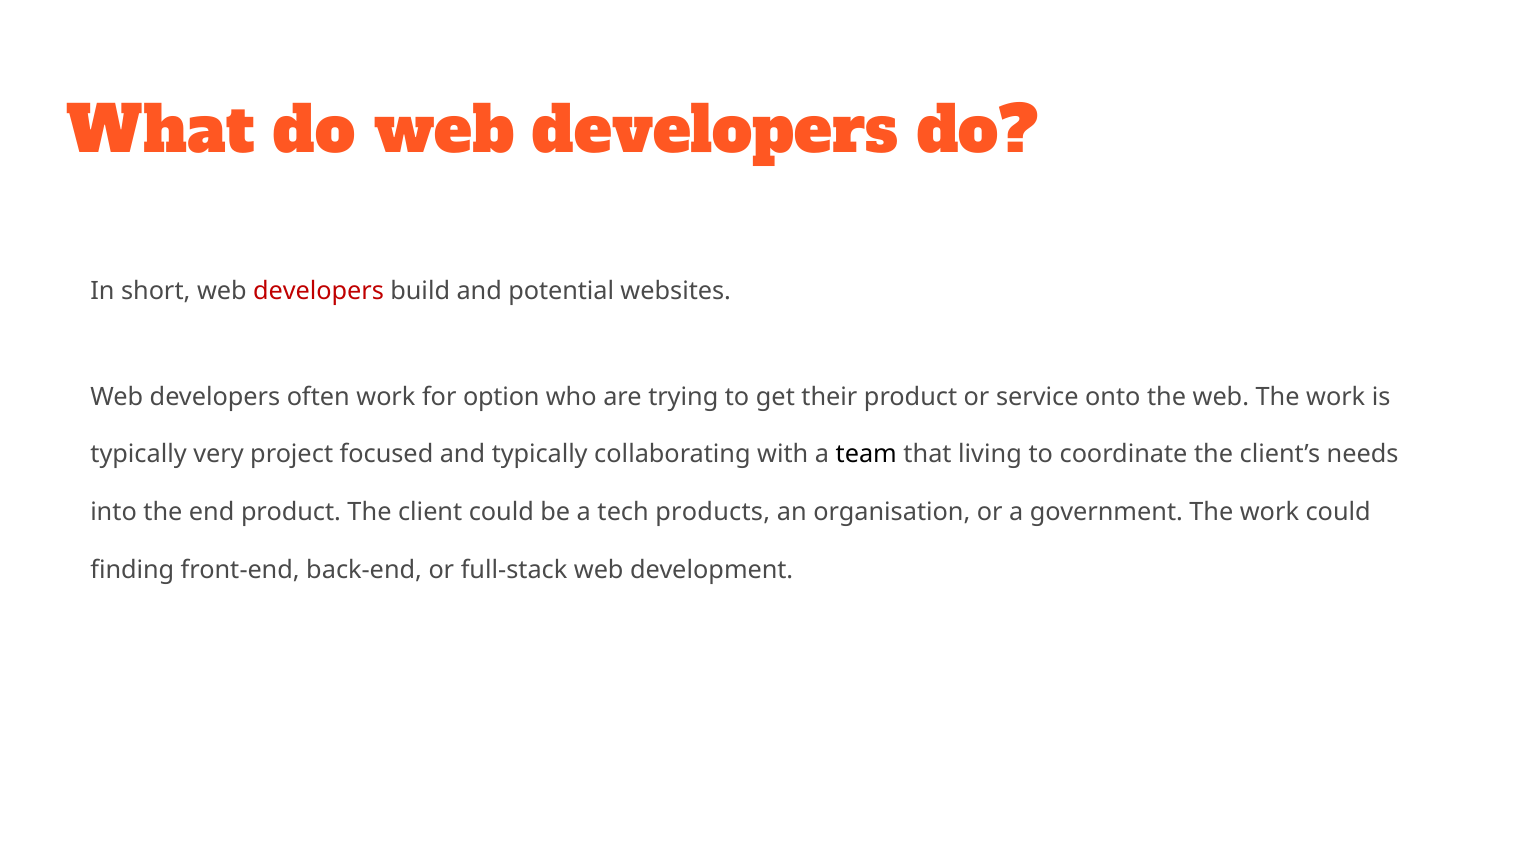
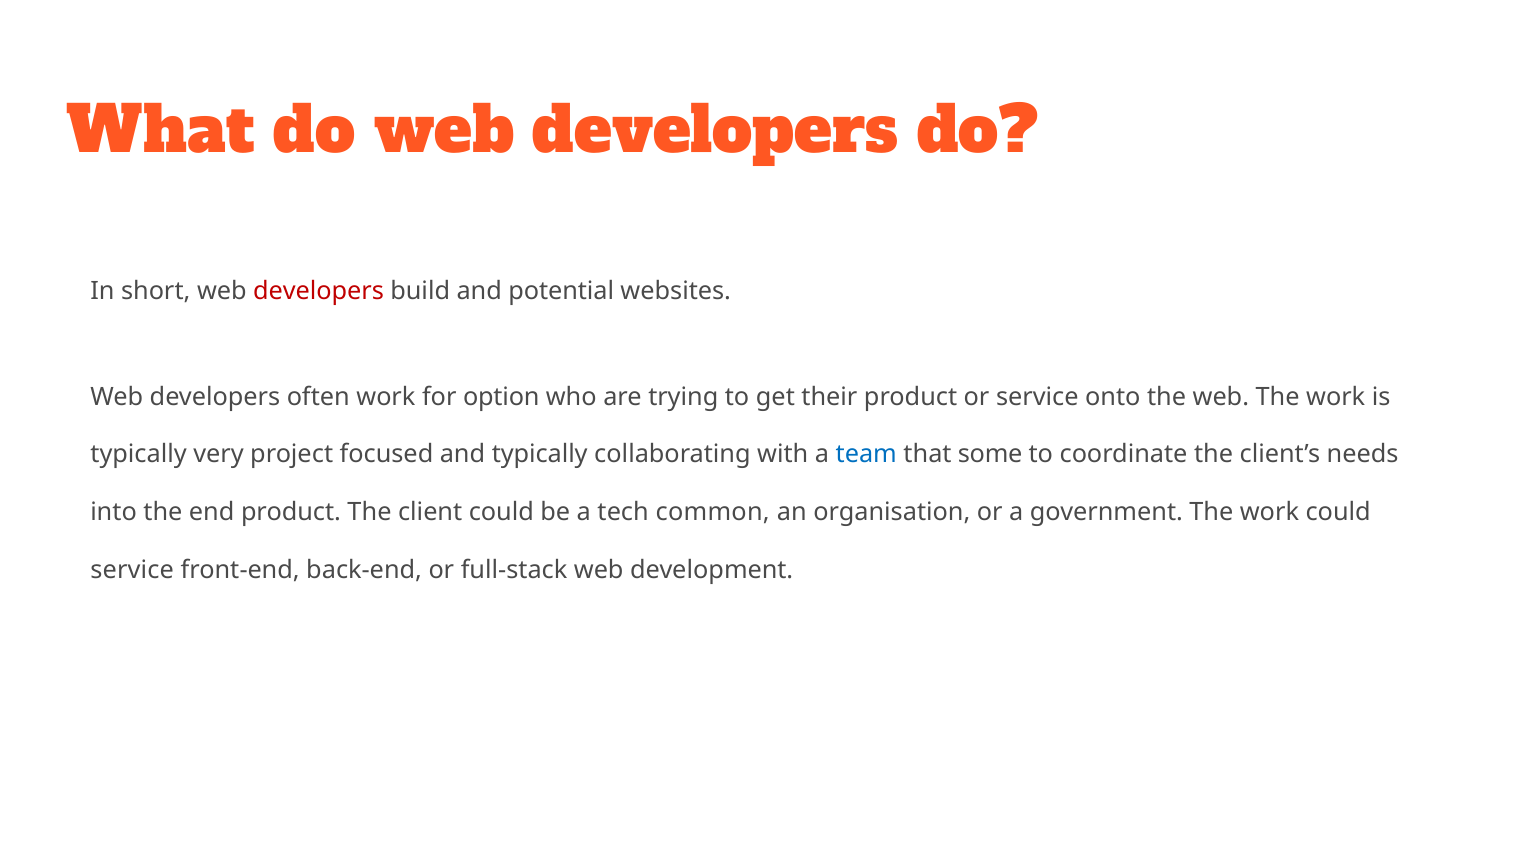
team colour: black -> blue
living: living -> some
products: products -> common
finding at (132, 570): finding -> service
